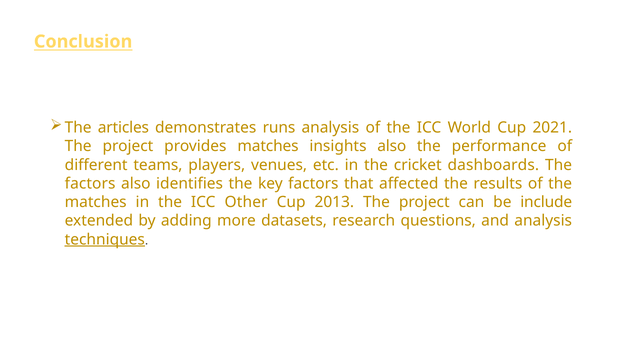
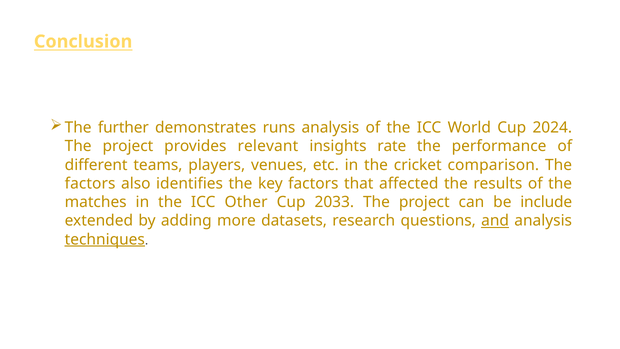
articles: articles -> further
2021: 2021 -> 2024
provides matches: matches -> relevant
insights also: also -> rate
dashboards: dashboards -> comparison
2013: 2013 -> 2033
and underline: none -> present
